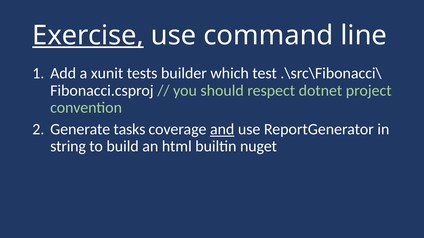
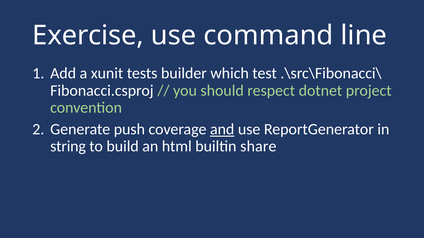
Exercise underline: present -> none
tasks: tasks -> push
nuget: nuget -> share
